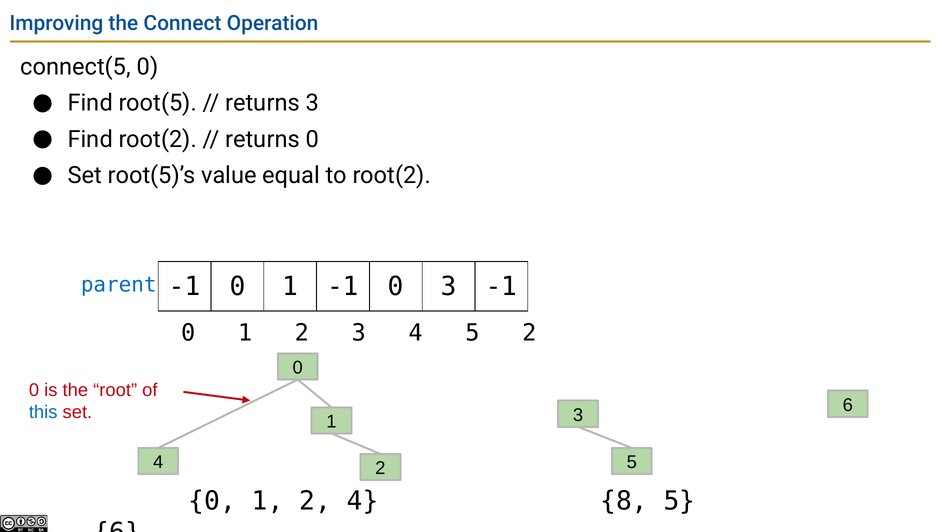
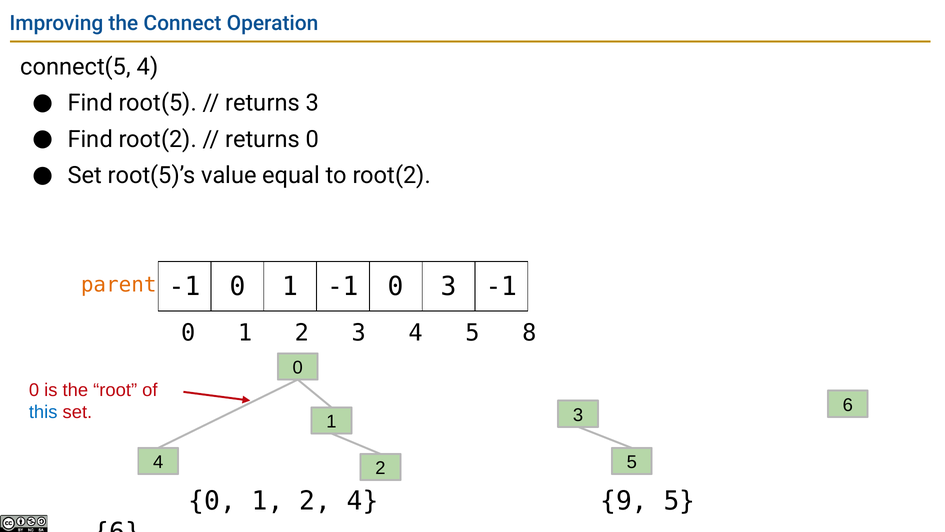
connect(5 0: 0 -> 4
parent colour: blue -> orange
5 2: 2 -> 8
8: 8 -> 9
